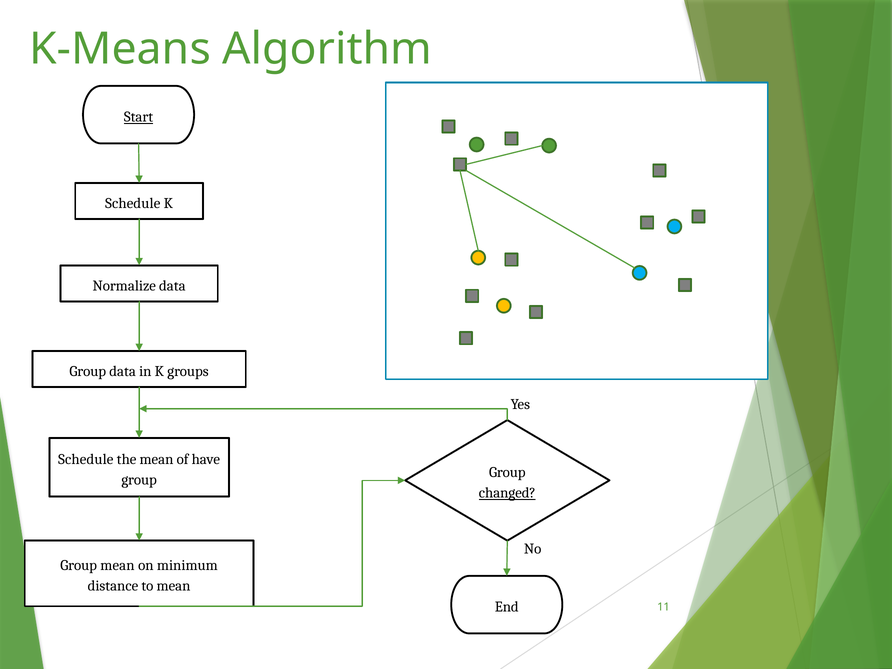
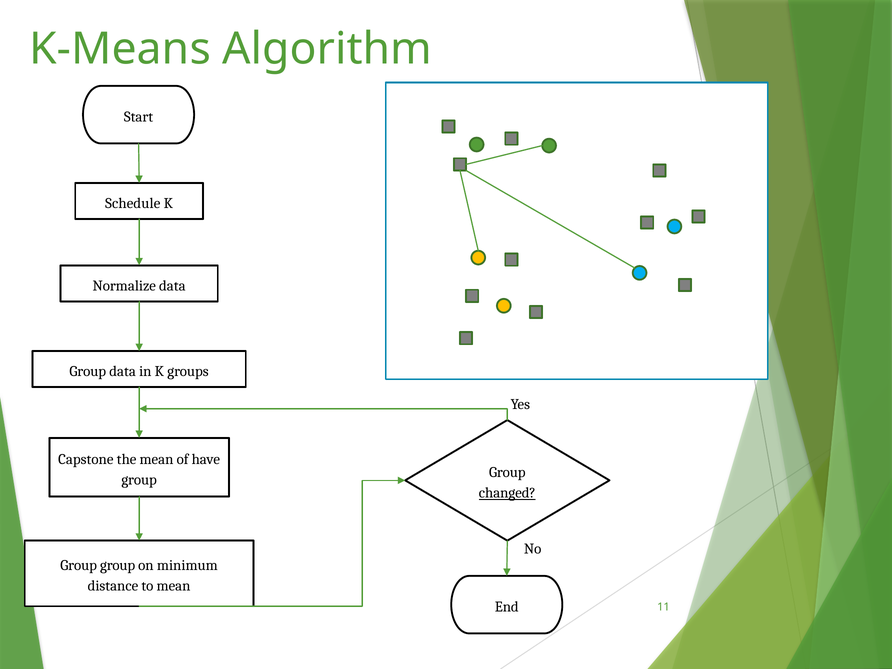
Start underline: present -> none
Schedule at (86, 459): Schedule -> Capstone
mean at (117, 566): mean -> group
